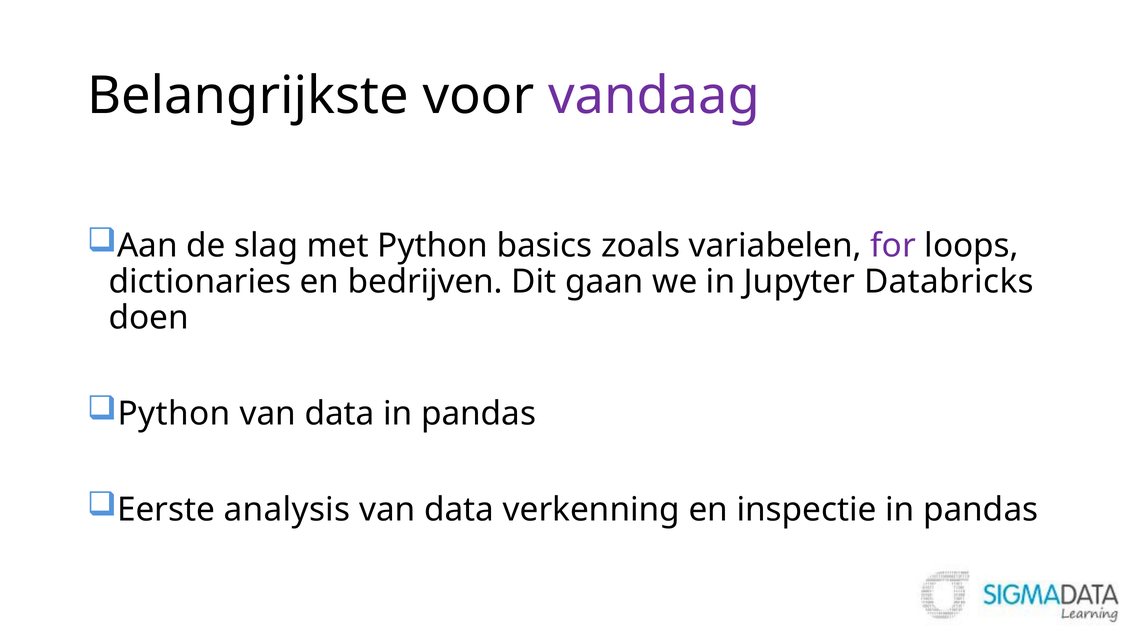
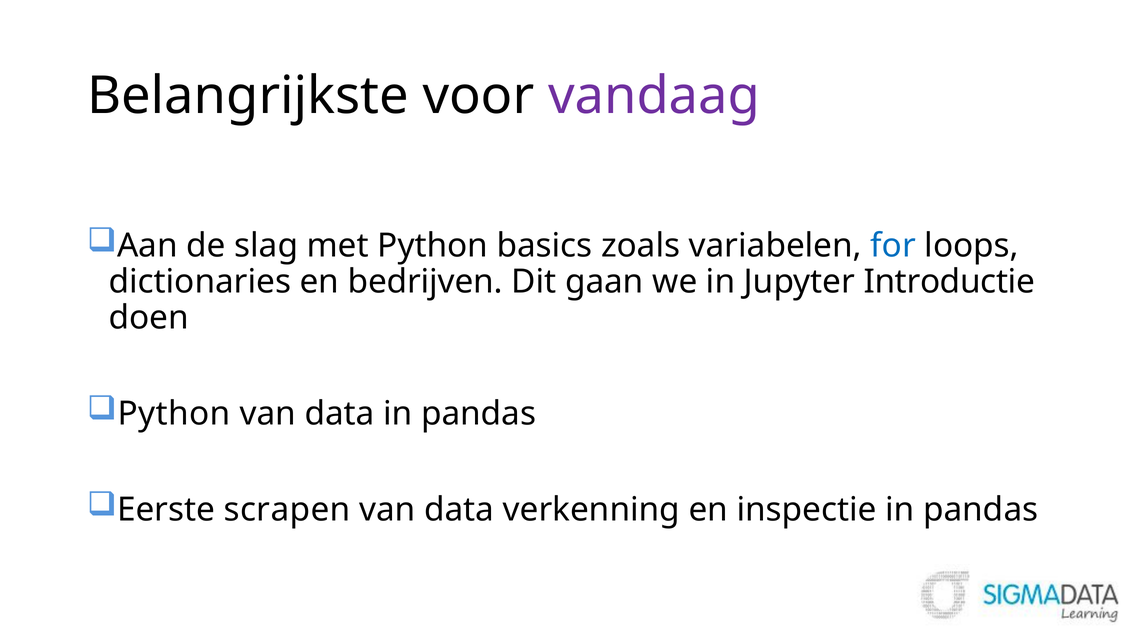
for colour: purple -> blue
Databricks: Databricks -> Introductie
analysis: analysis -> scrapen
